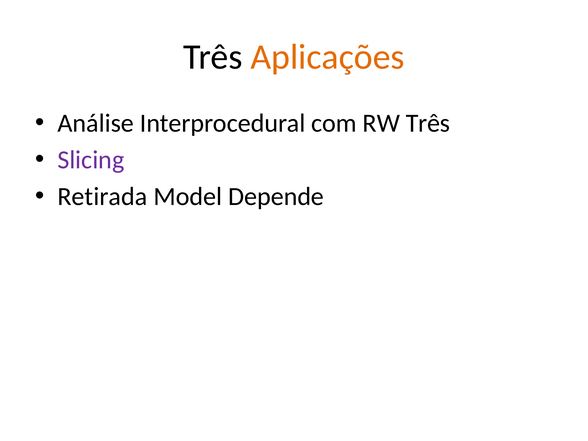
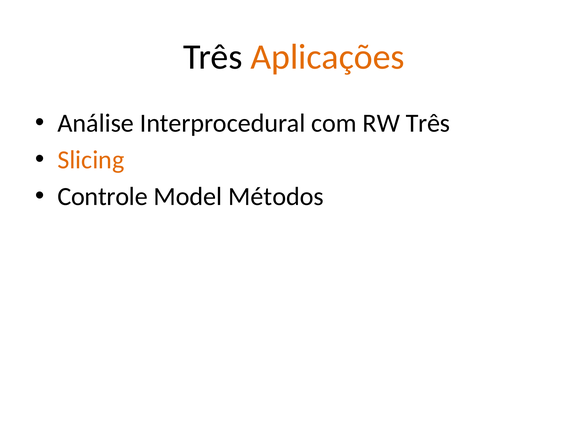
Slicing colour: purple -> orange
Retirada: Retirada -> Controle
Depende: Depende -> Métodos
